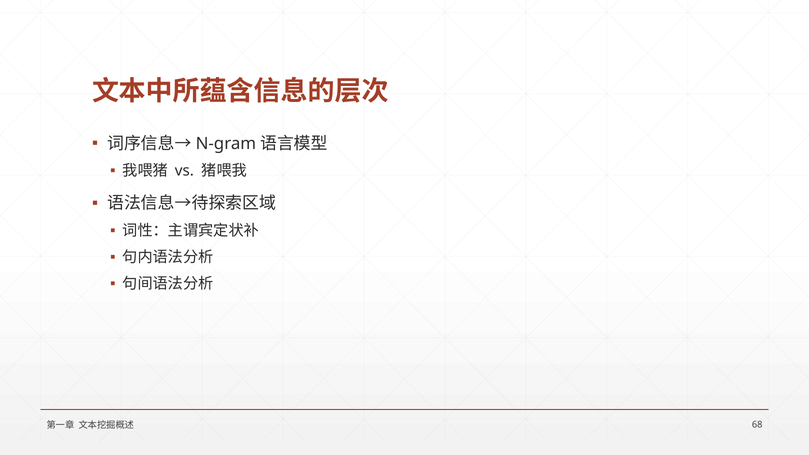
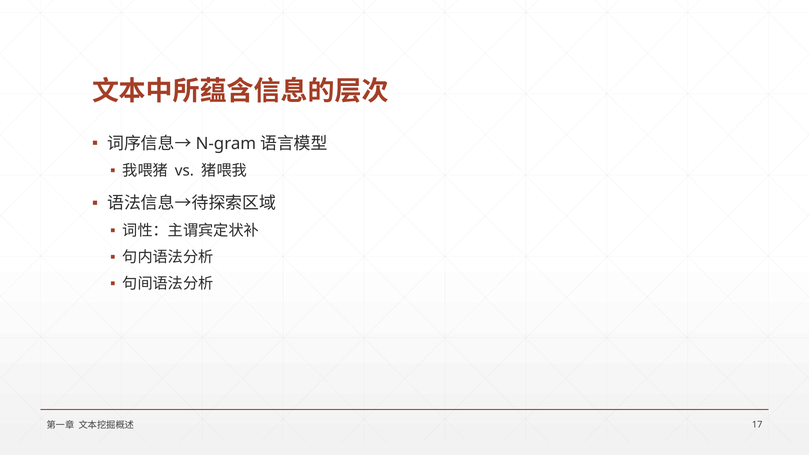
68: 68 -> 17
